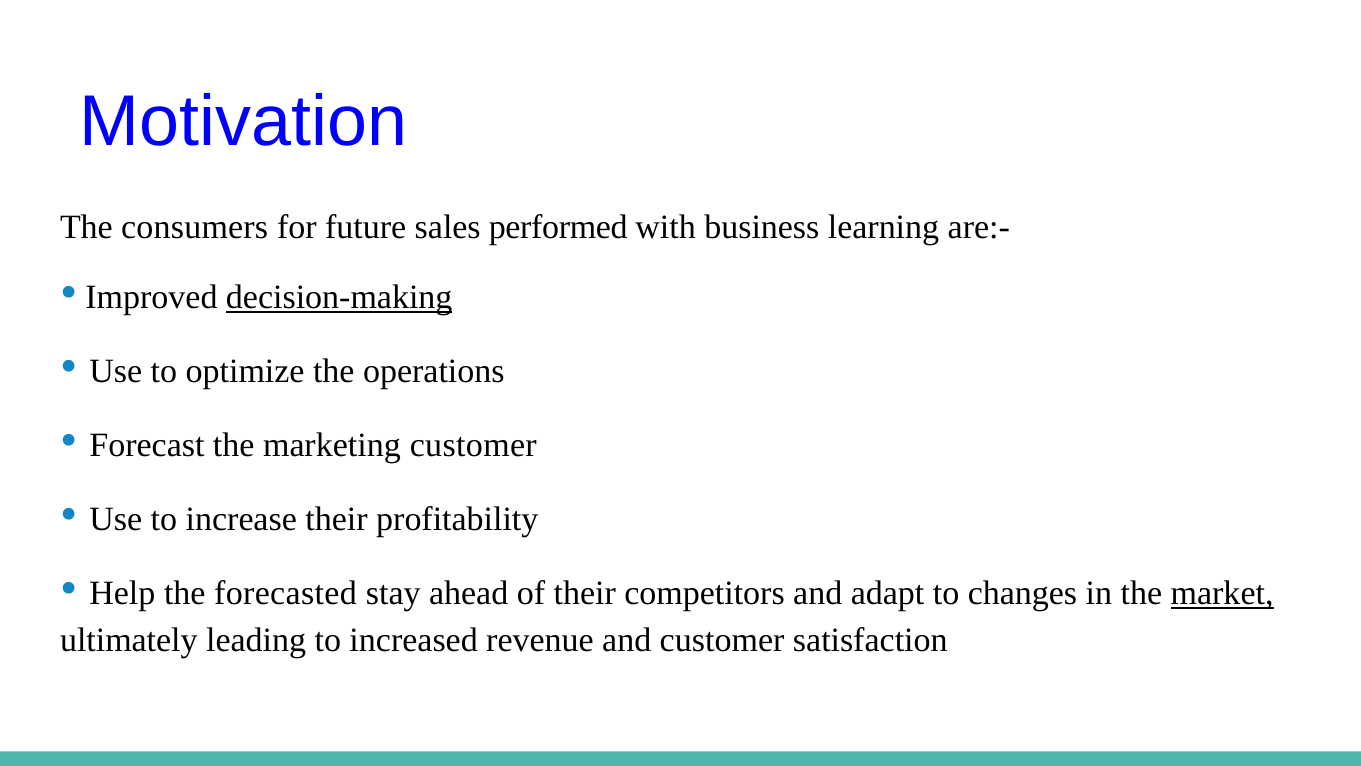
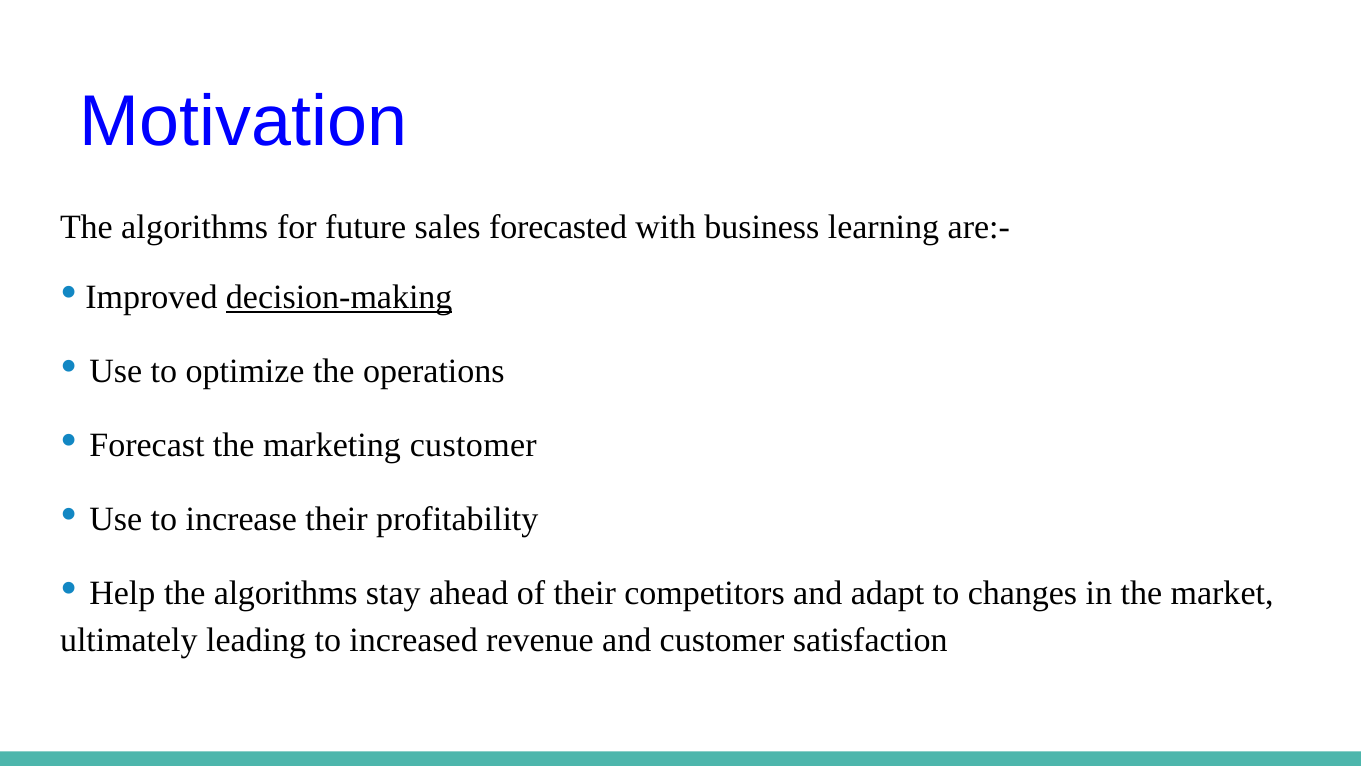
consumers at (195, 227): consumers -> algorithms
performed: performed -> forecasted
Help the forecasted: forecasted -> algorithms
market underline: present -> none
